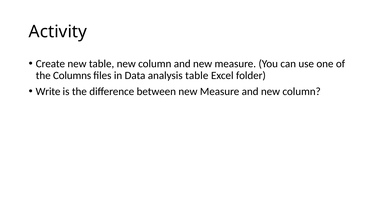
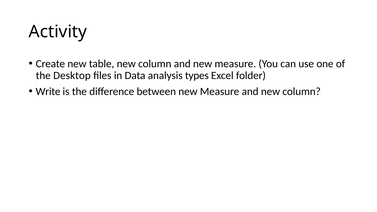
Columns: Columns -> Desktop
analysis table: table -> types
